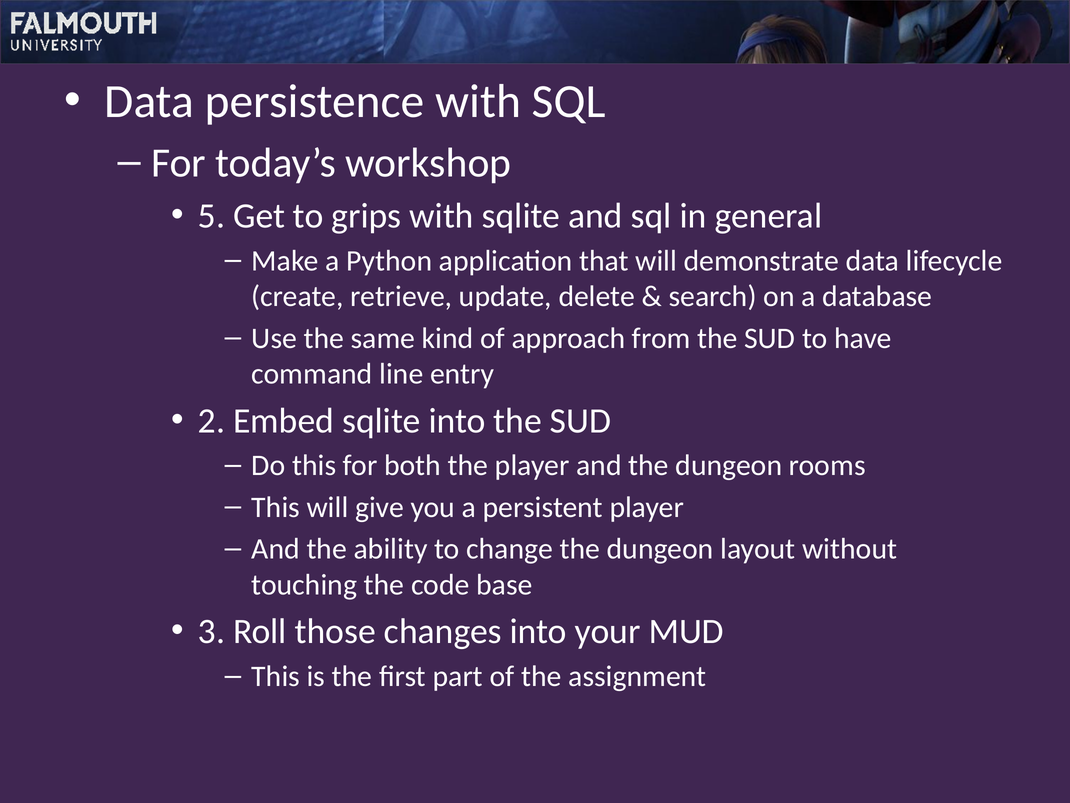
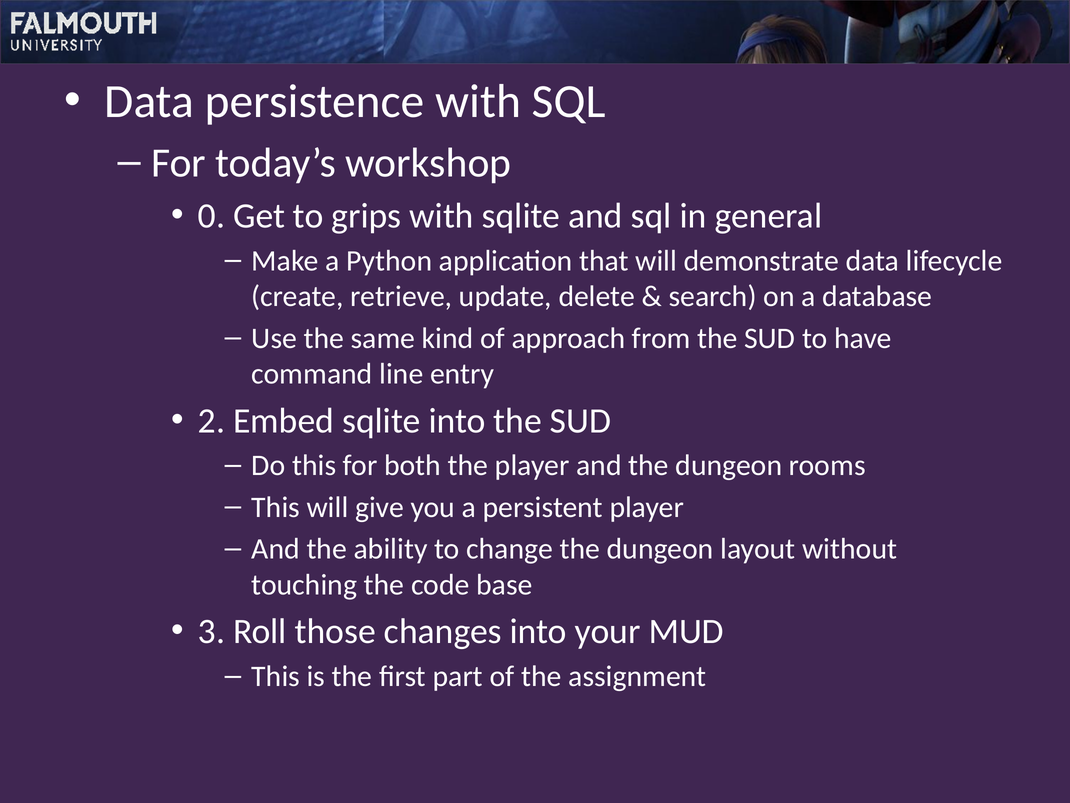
5: 5 -> 0
